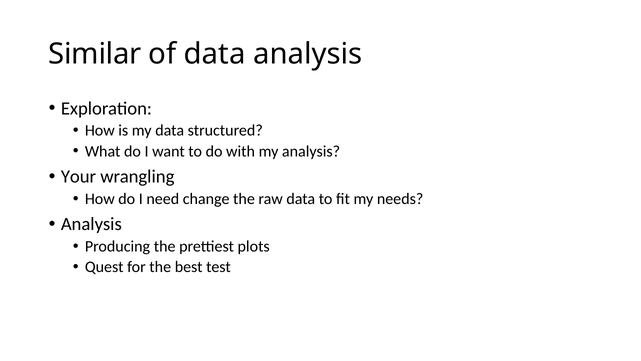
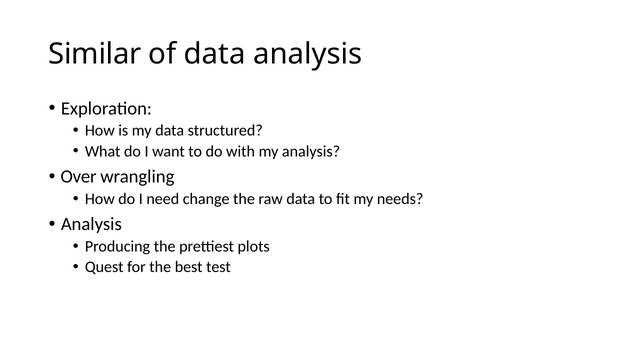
Your: Your -> Over
